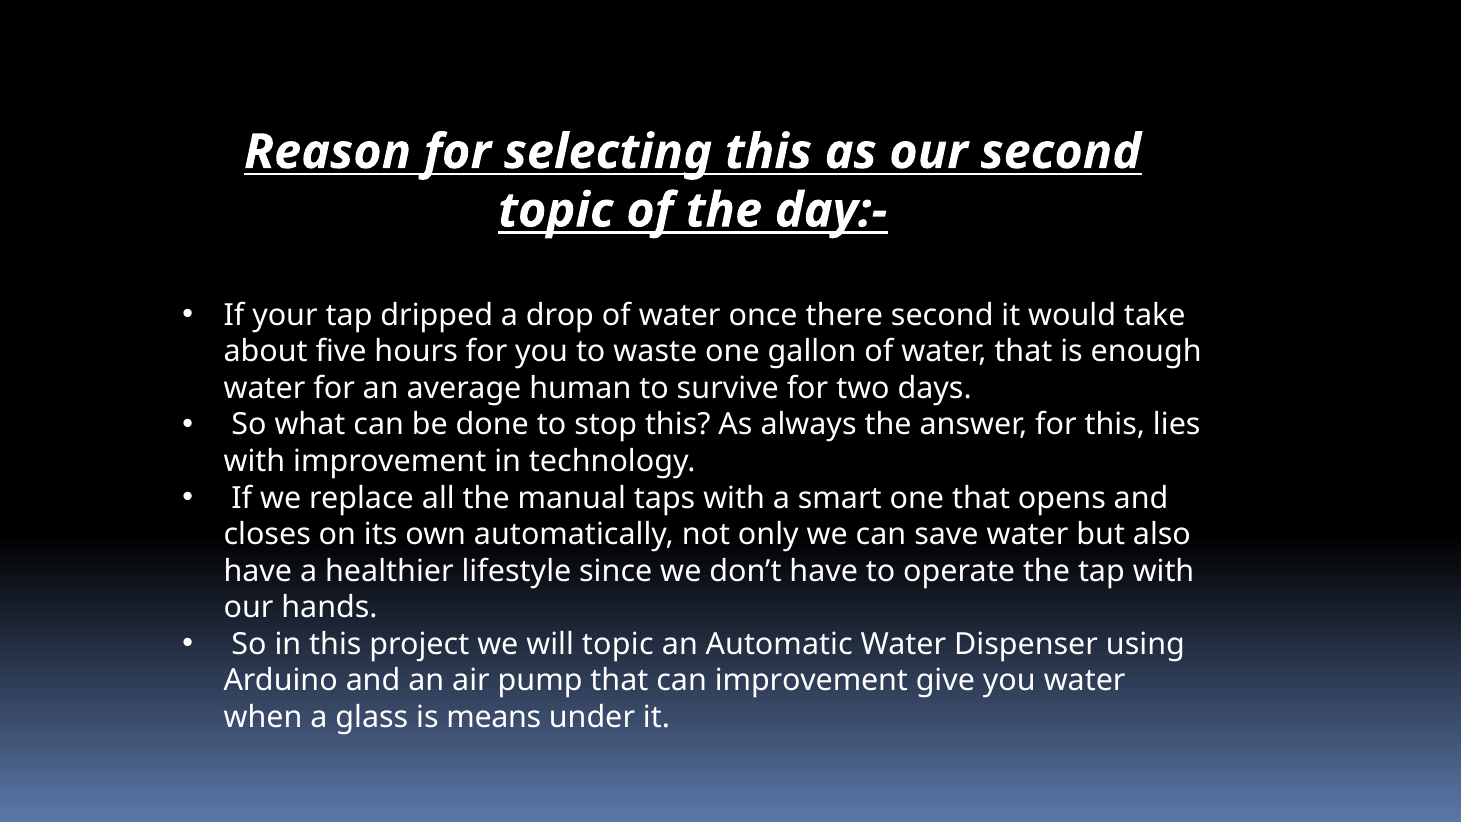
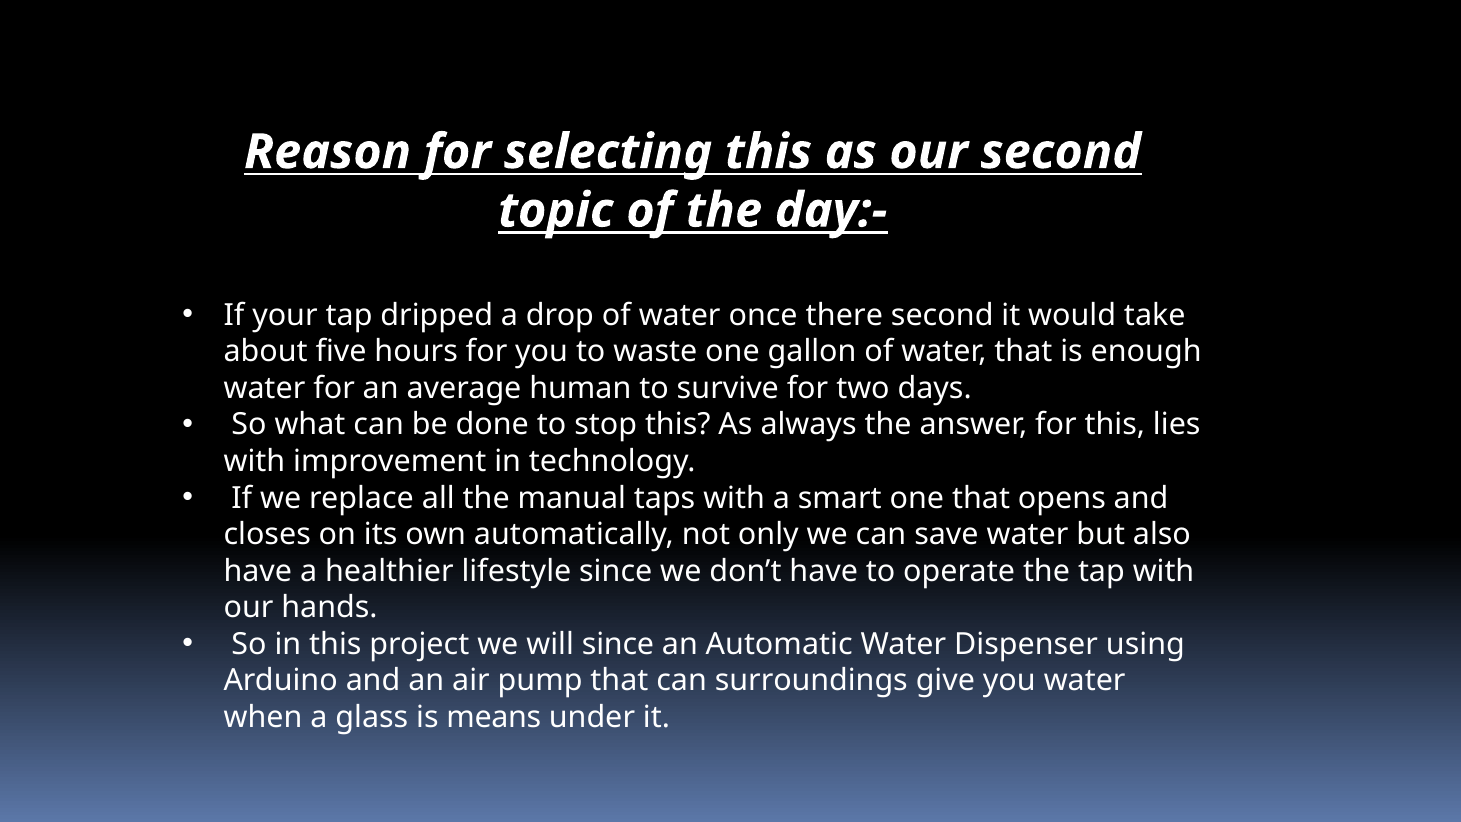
will topic: topic -> since
can improvement: improvement -> surroundings
